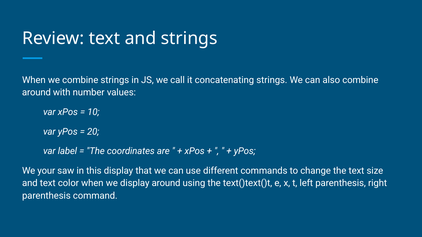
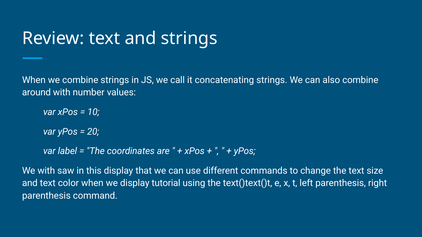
We your: your -> with
display around: around -> tutorial
